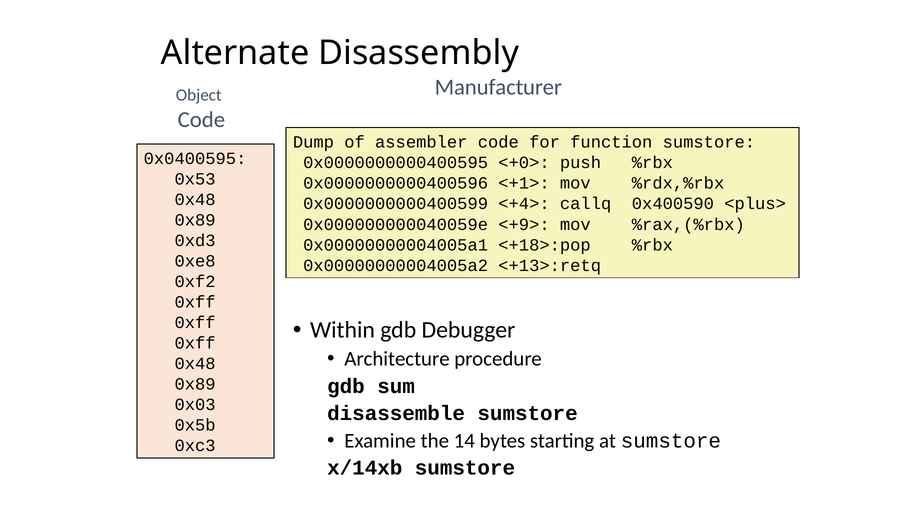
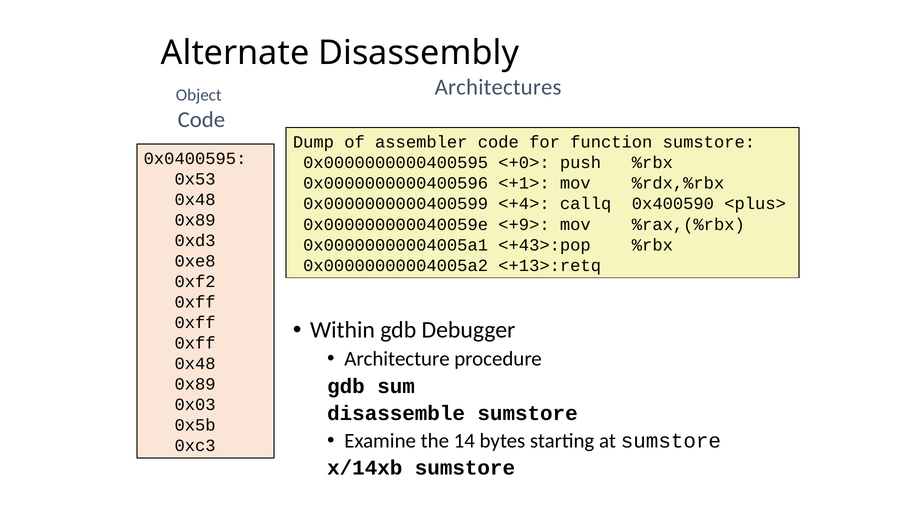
Manufacturer: Manufacturer -> Architectures
<+18>:pop: <+18>:pop -> <+43>:pop
